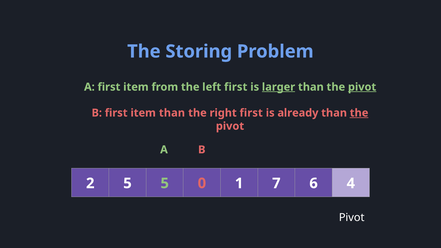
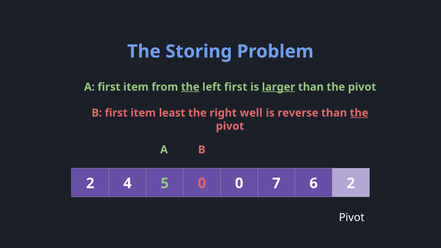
the at (190, 87) underline: none -> present
pivot at (362, 87) underline: present -> none
item than: than -> least
right first: first -> well
already: already -> reverse
2 5: 5 -> 4
0 1: 1 -> 0
6 4: 4 -> 2
